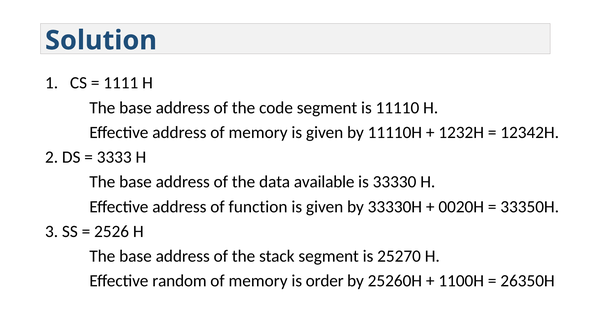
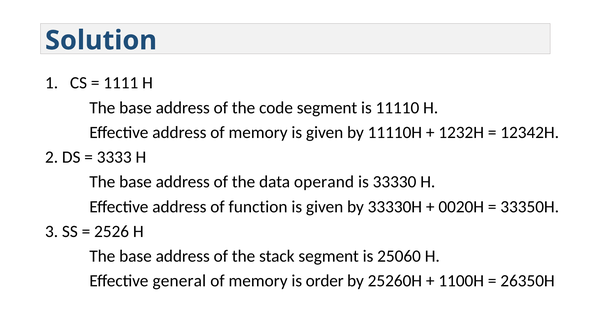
available: available -> operand
25270: 25270 -> 25060
random: random -> general
